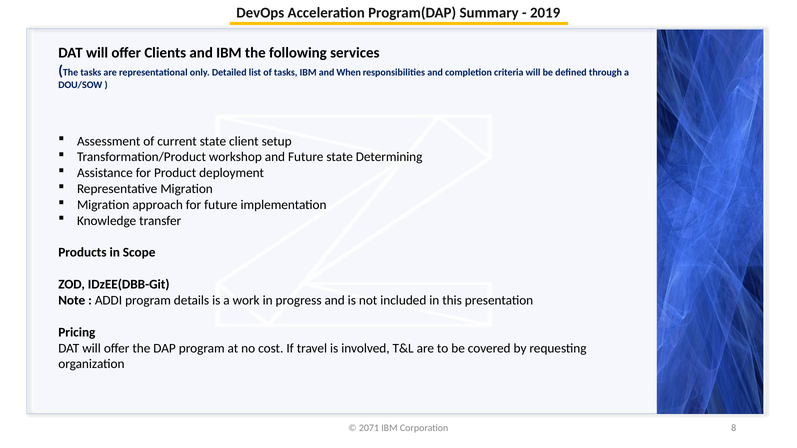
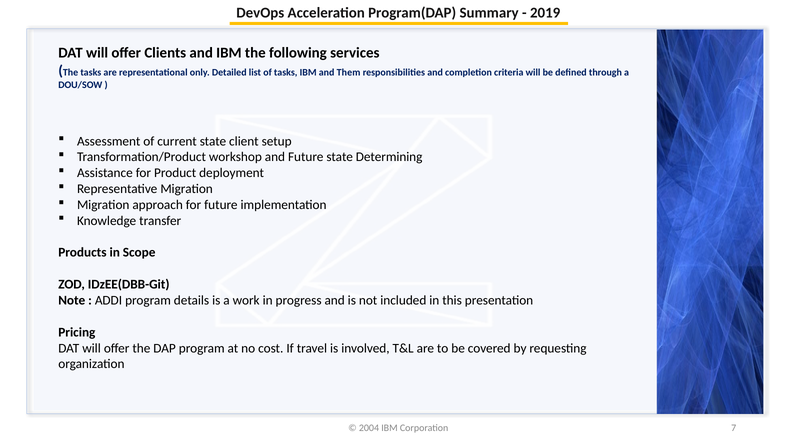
When: When -> Them
2071: 2071 -> 2004
8: 8 -> 7
